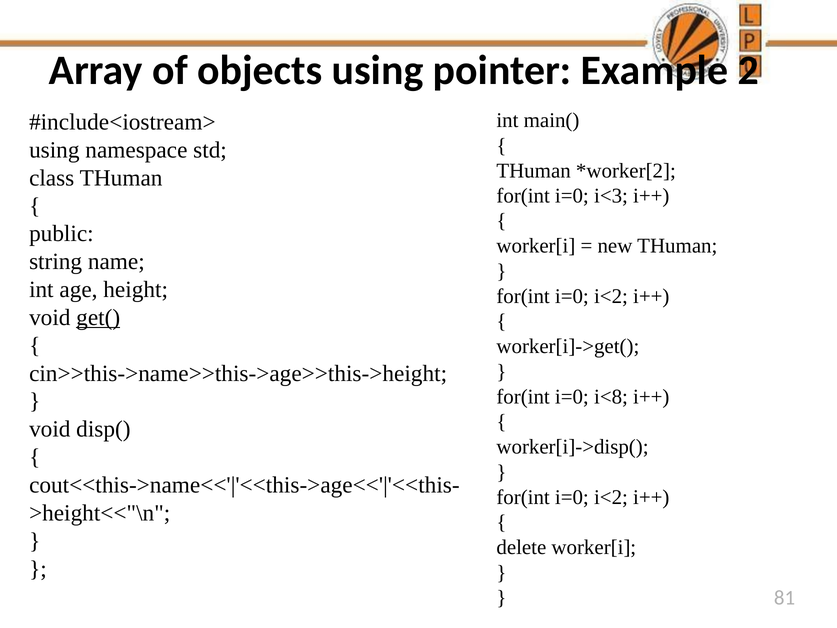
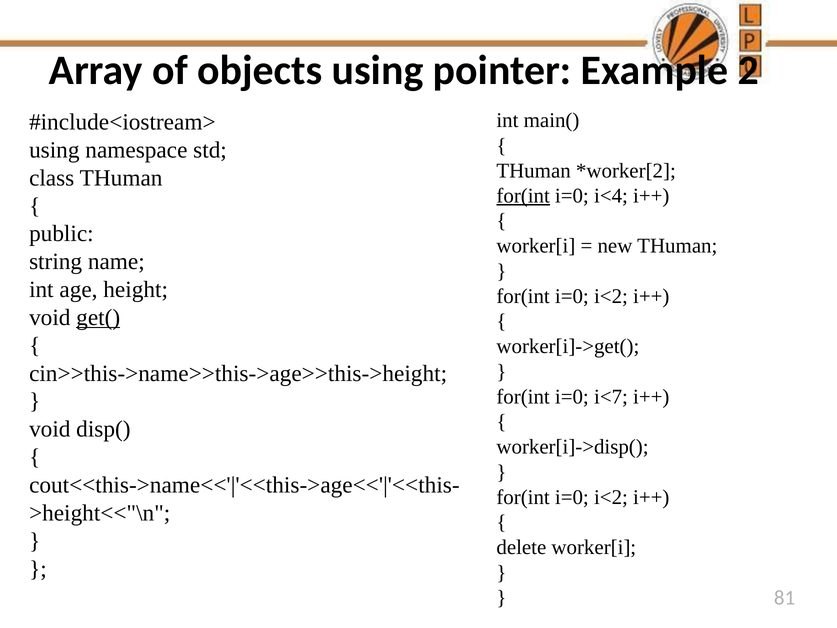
for(int at (523, 196) underline: none -> present
i<3: i<3 -> i<4
i<8: i<8 -> i<7
